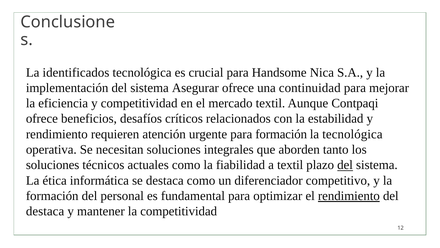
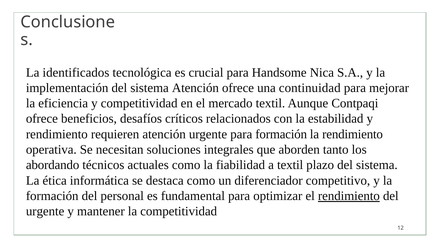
sistema Asegurar: Asegurar -> Atención
la tecnológica: tecnológica -> rendimiento
soluciones at (53, 165): soluciones -> abordando
del at (345, 165) underline: present -> none
destaca at (45, 211): destaca -> urgente
